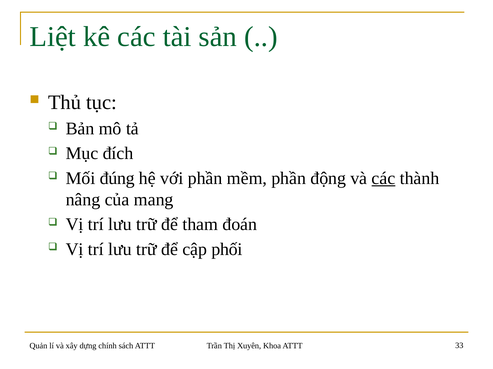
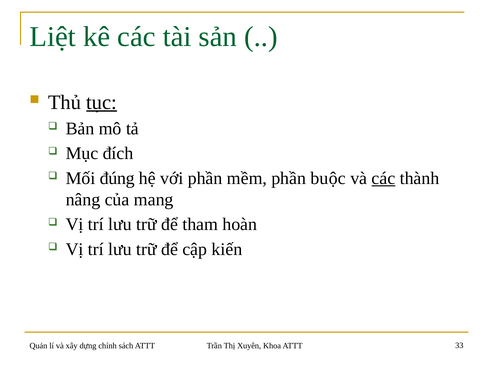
tục underline: none -> present
động: động -> buộc
đoán: đoán -> hoàn
phối: phối -> kiến
